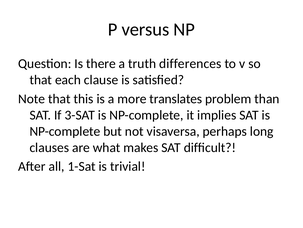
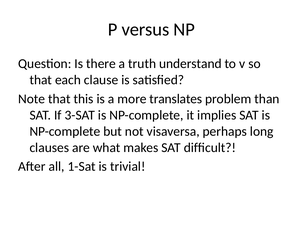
differences: differences -> understand
